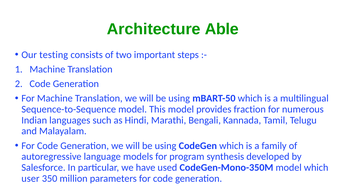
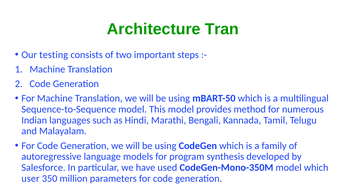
Able: Able -> Tran
fraction: fraction -> method
